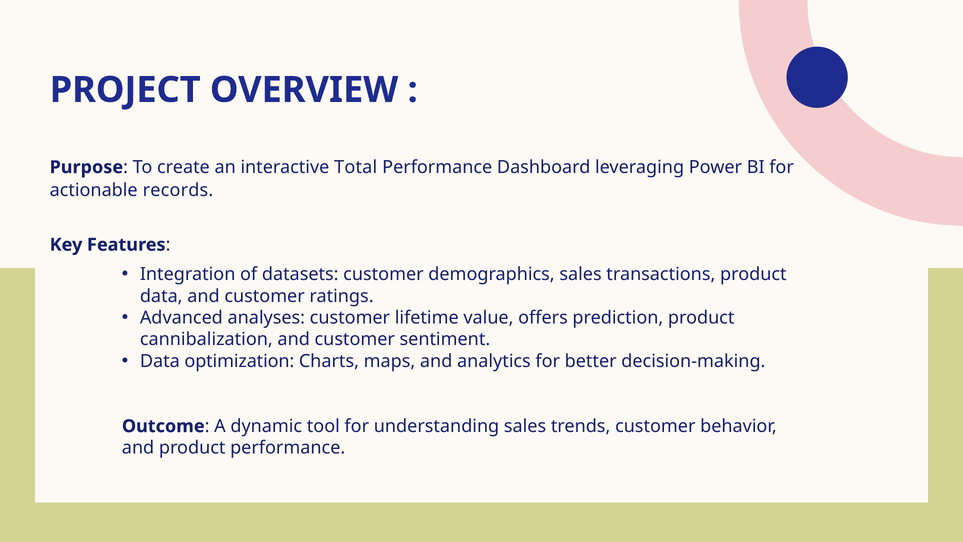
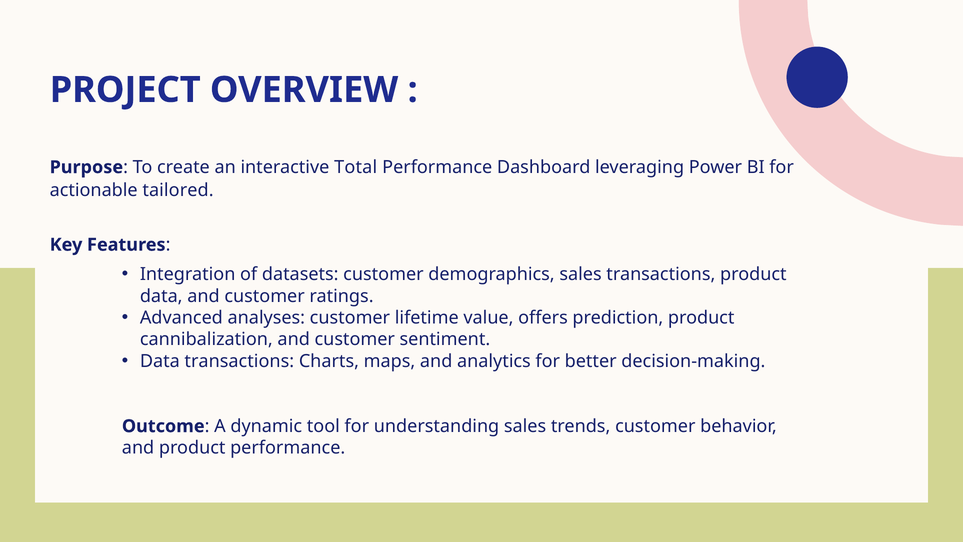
records: records -> tailored
Data optimization: optimization -> transactions
